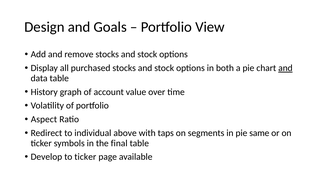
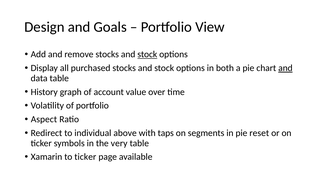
stock at (147, 54) underline: none -> present
same: same -> reset
final: final -> very
Develop: Develop -> Xamarin
